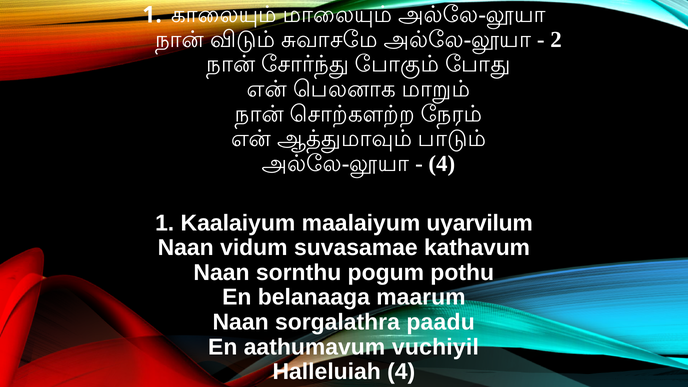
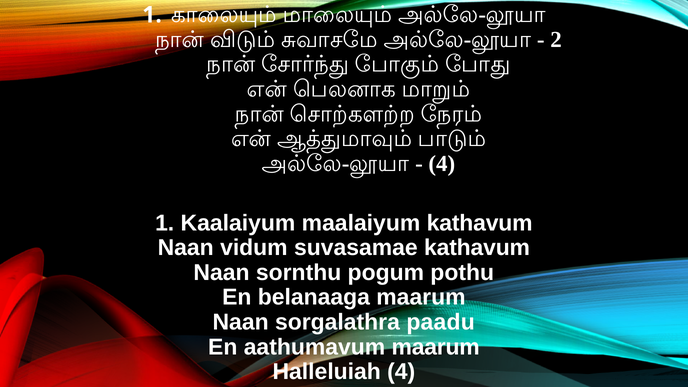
maalaiyum uyarvilum: uyarvilum -> kathavum
aathumavum vuchiyil: vuchiyil -> maarum
